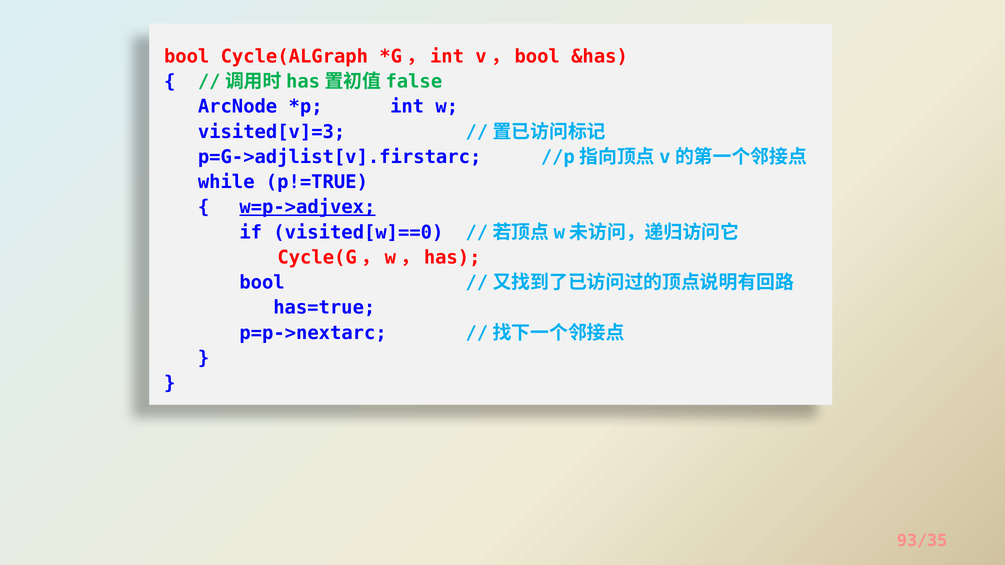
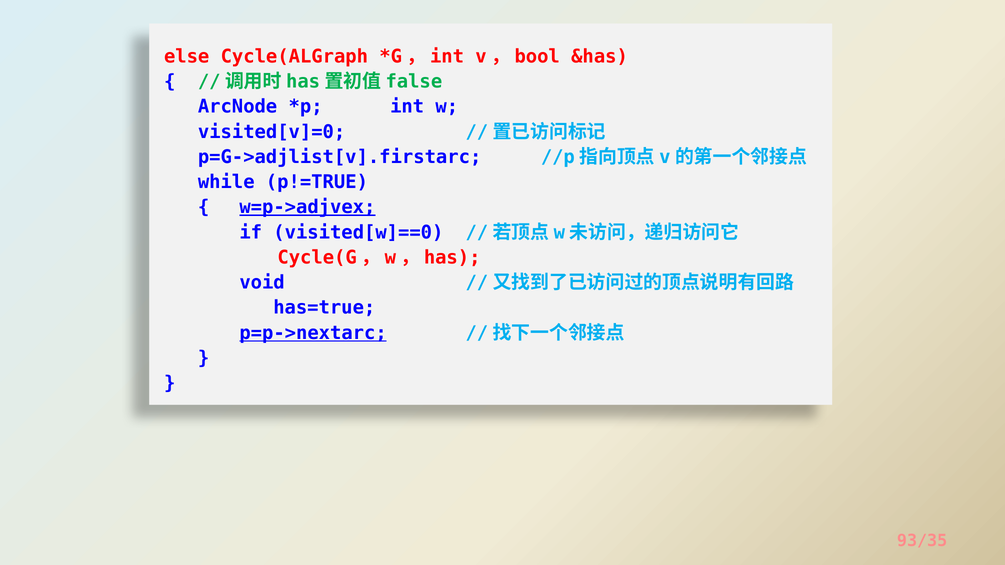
bool at (187, 56): bool -> else
visited[v]=3: visited[v]=3 -> visited[v]=0
bool at (262, 283): bool -> void
p=p->nextarc underline: none -> present
